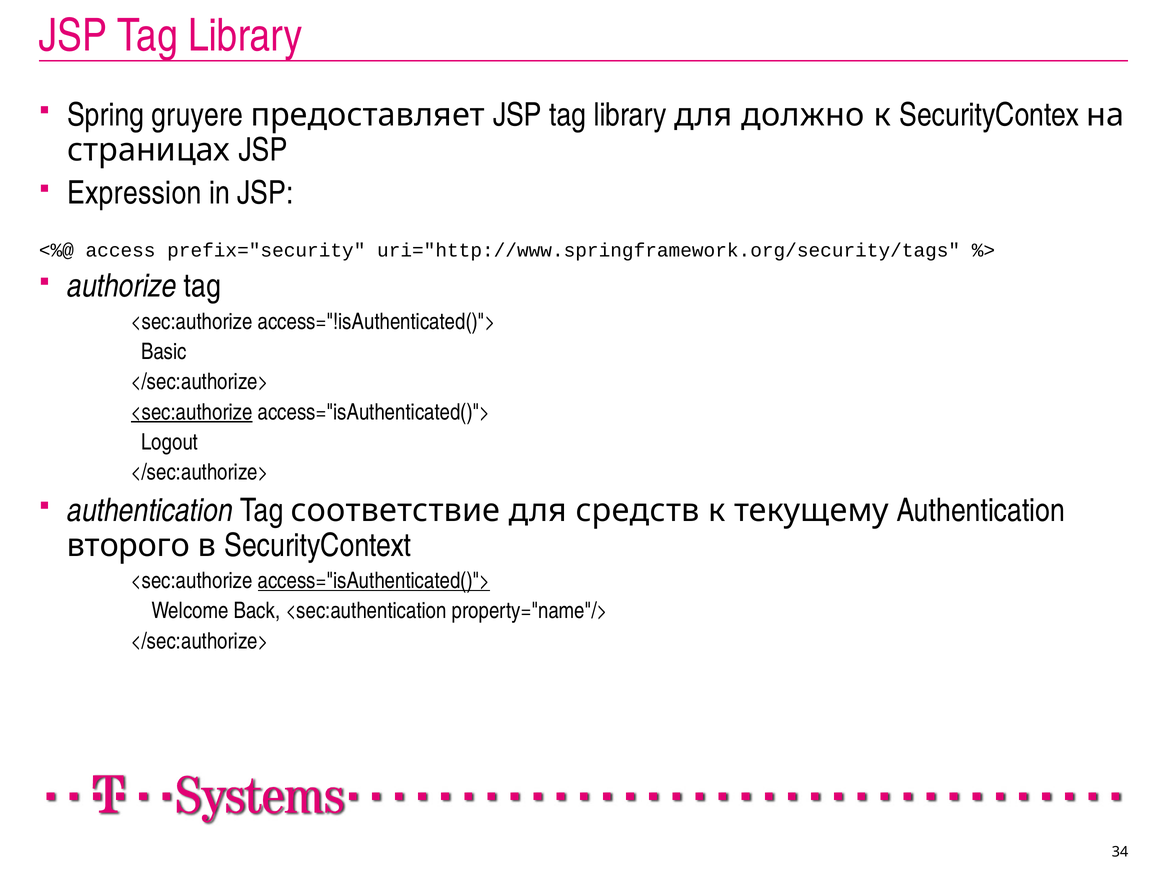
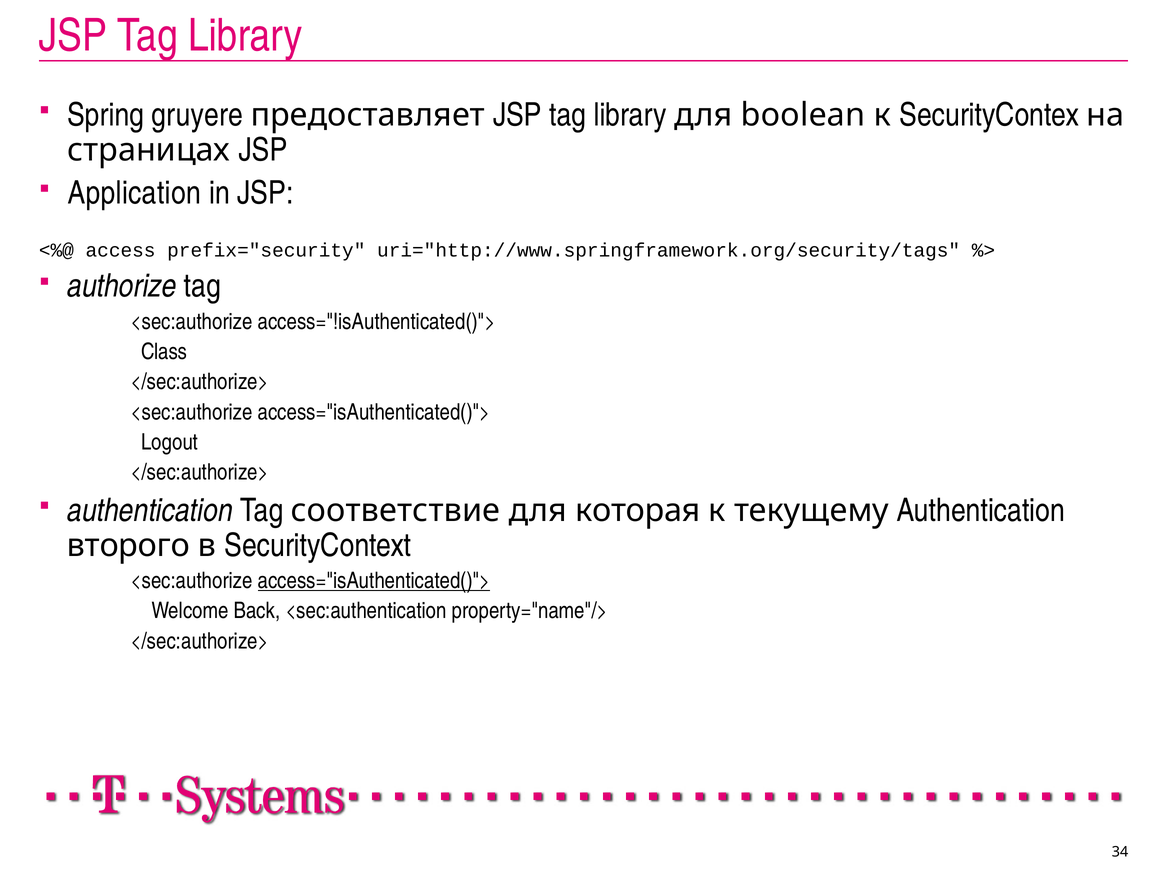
должно: должно -> boolean
Expression: Expression -> Application
Basic: Basic -> Class
<sec:authorize at (192, 412) underline: present -> none
средств: средств -> которая
